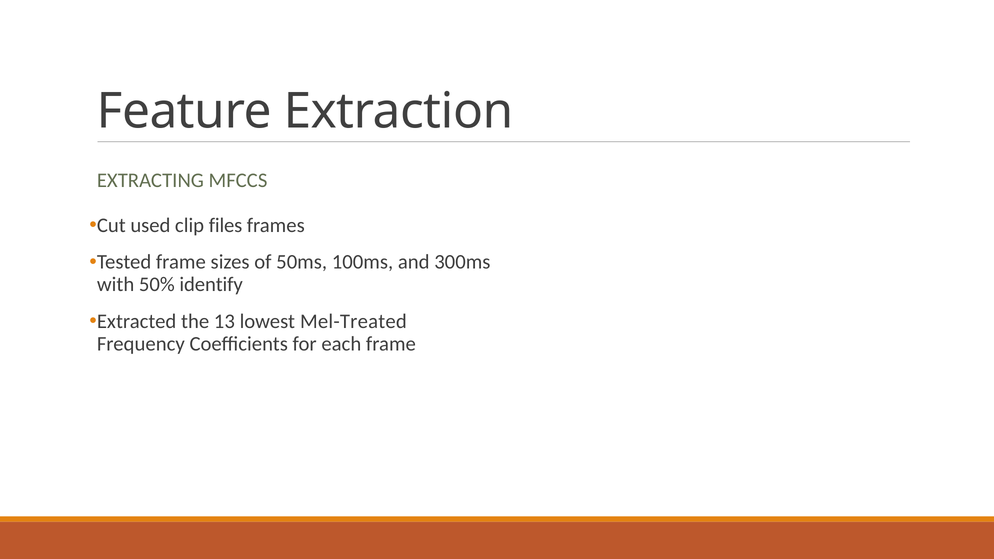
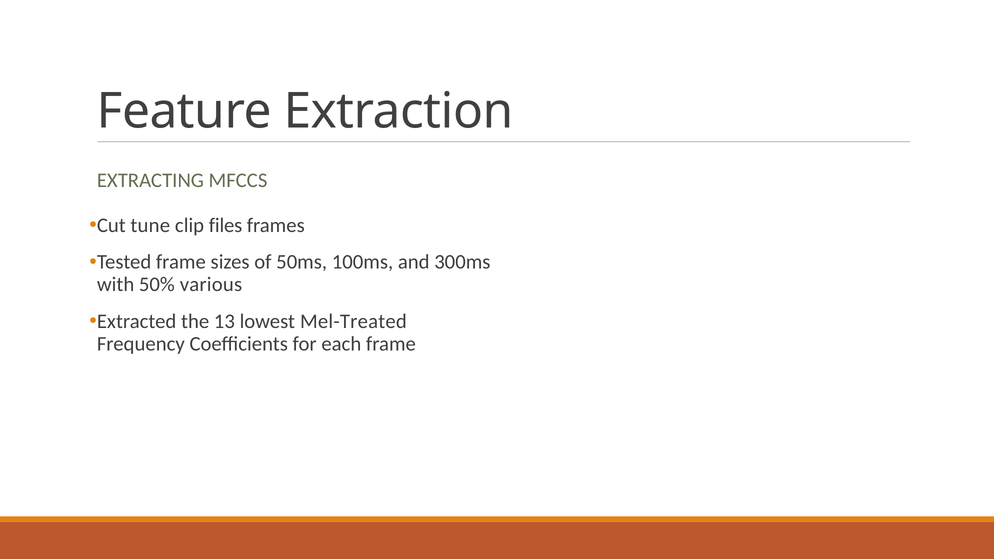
used: used -> tune
identify: identify -> various
